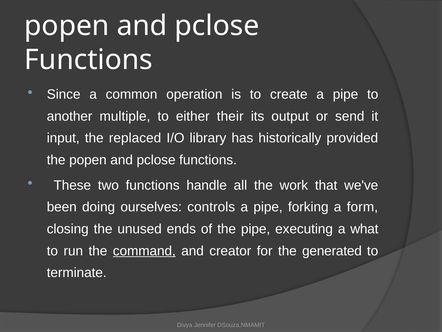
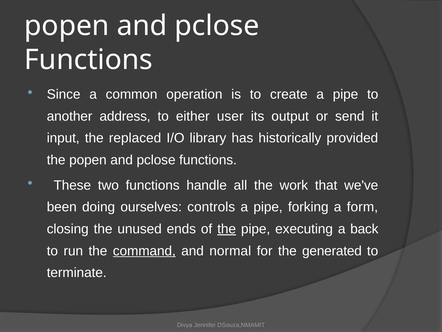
multiple: multiple -> address
their: their -> user
the at (227, 229) underline: none -> present
what: what -> back
creator: creator -> normal
